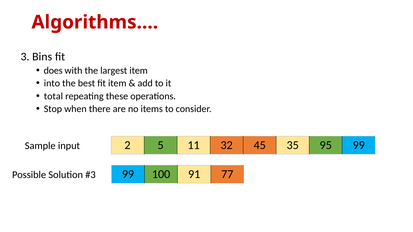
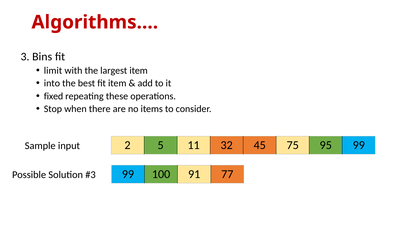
does: does -> limit
total: total -> fixed
35: 35 -> 75
